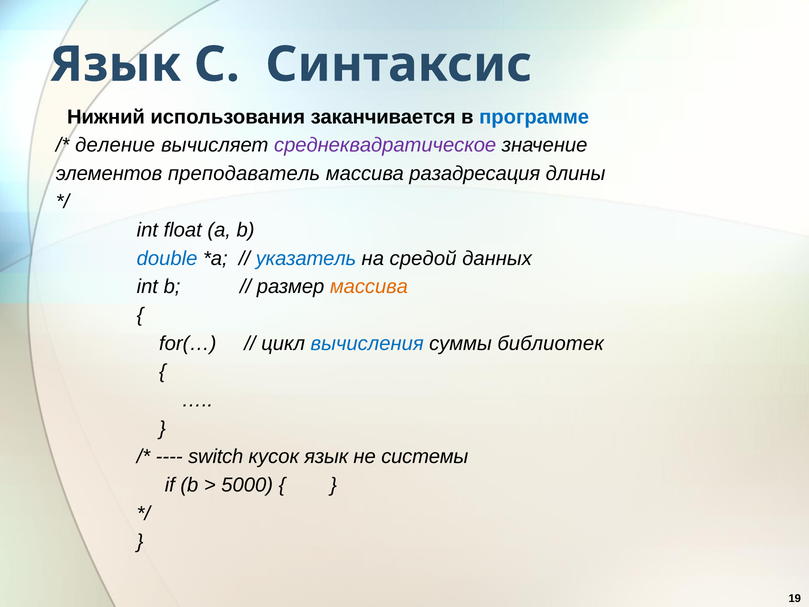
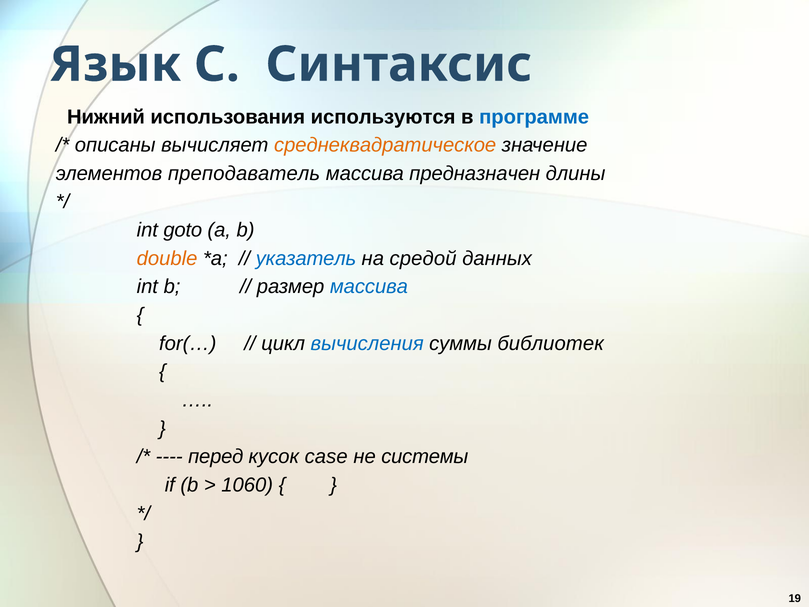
заканчивается: заканчивается -> используются
деление: деление -> описаны
среднеквадратическое colour: purple -> orange
разадресация: разадресация -> предназначен
float: float -> goto
double colour: blue -> orange
массива at (369, 287) colour: orange -> blue
switch: switch -> перед
кусок язык: язык -> сase
5000: 5000 -> 1060
